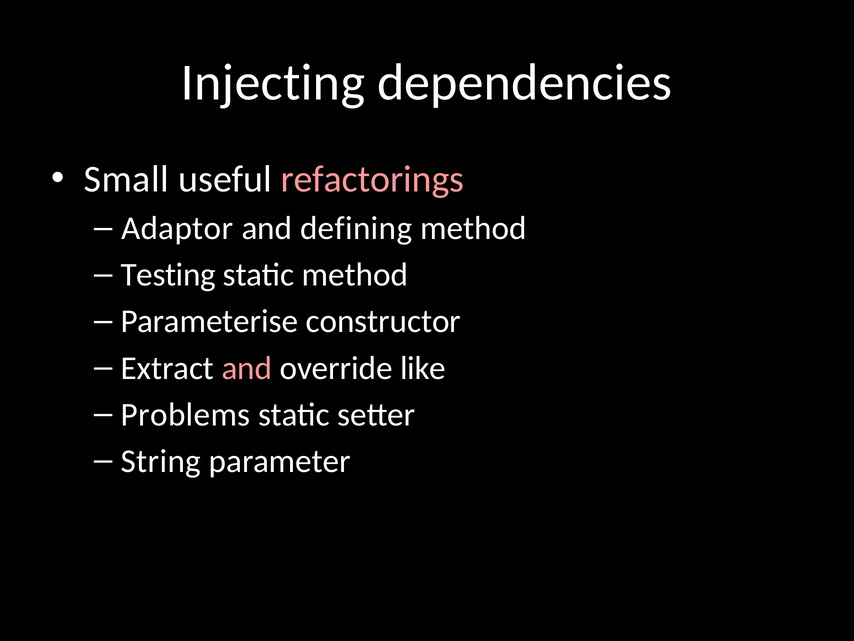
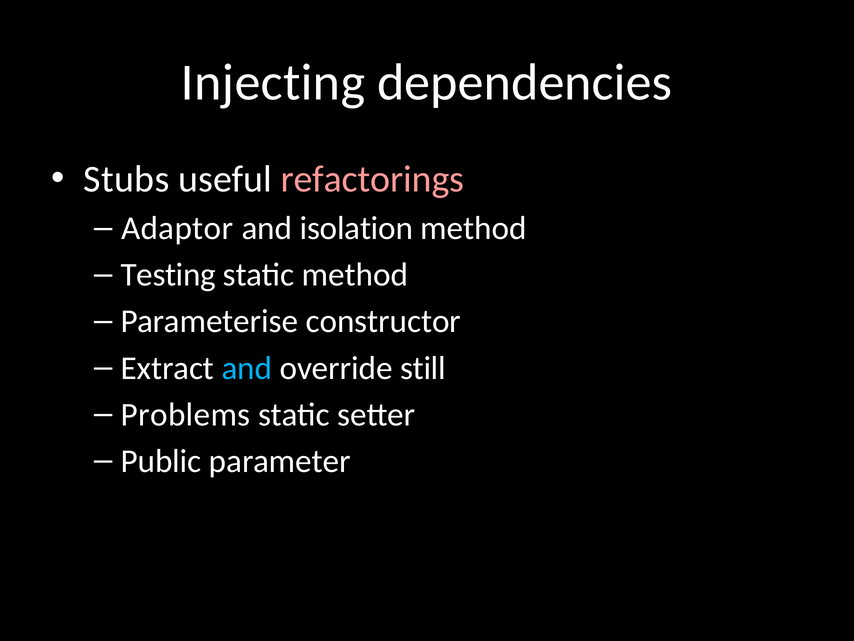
Small: Small -> Stubs
defining: defining -> isolation
and at (247, 368) colour: pink -> light blue
like: like -> still
String: String -> Public
